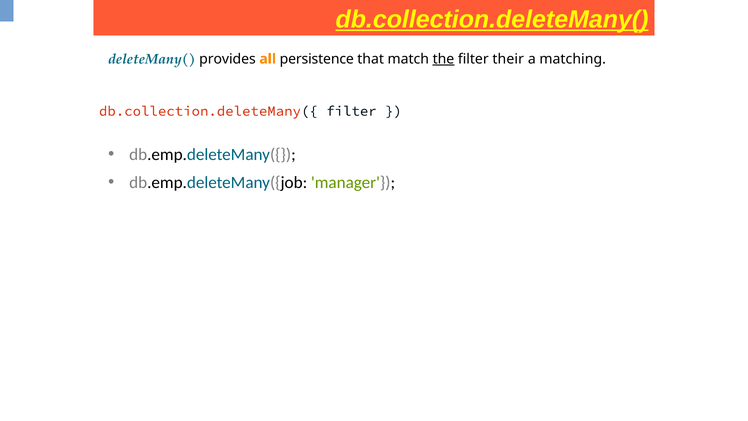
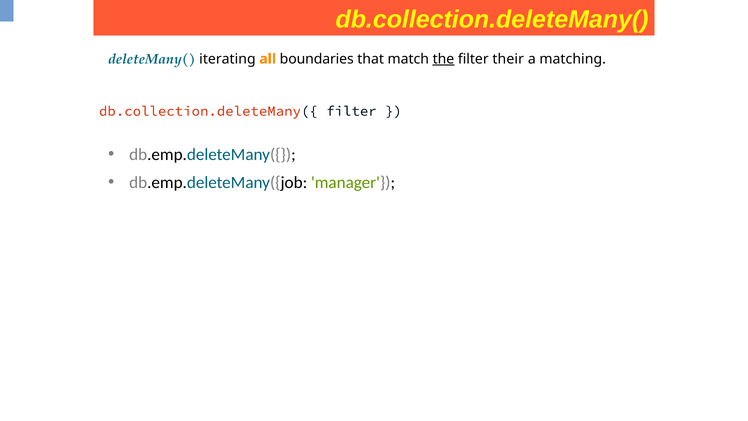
db.collection.deleteMany( underline: present -> none
provides: provides -> iterating
persistence: persistence -> boundaries
